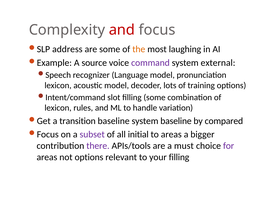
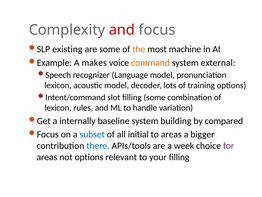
address: address -> existing
laughing: laughing -> machine
source: source -> makes
command colour: purple -> orange
transition: transition -> internally
system baseline: baseline -> building
subset colour: purple -> blue
there colour: purple -> blue
must: must -> week
